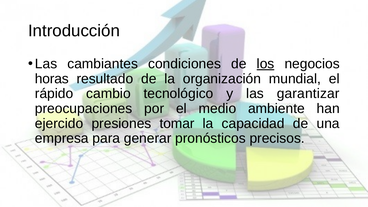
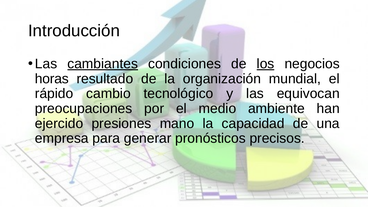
cambiantes underline: none -> present
garantizar: garantizar -> equivocan
tomar: tomar -> mano
